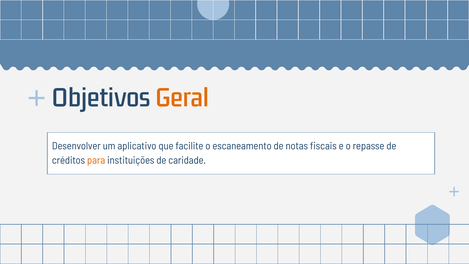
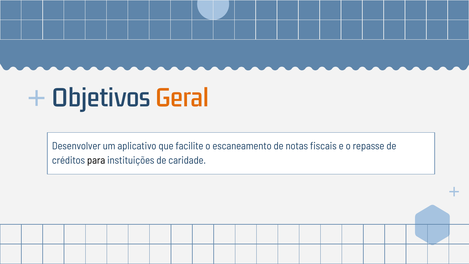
para colour: orange -> black
